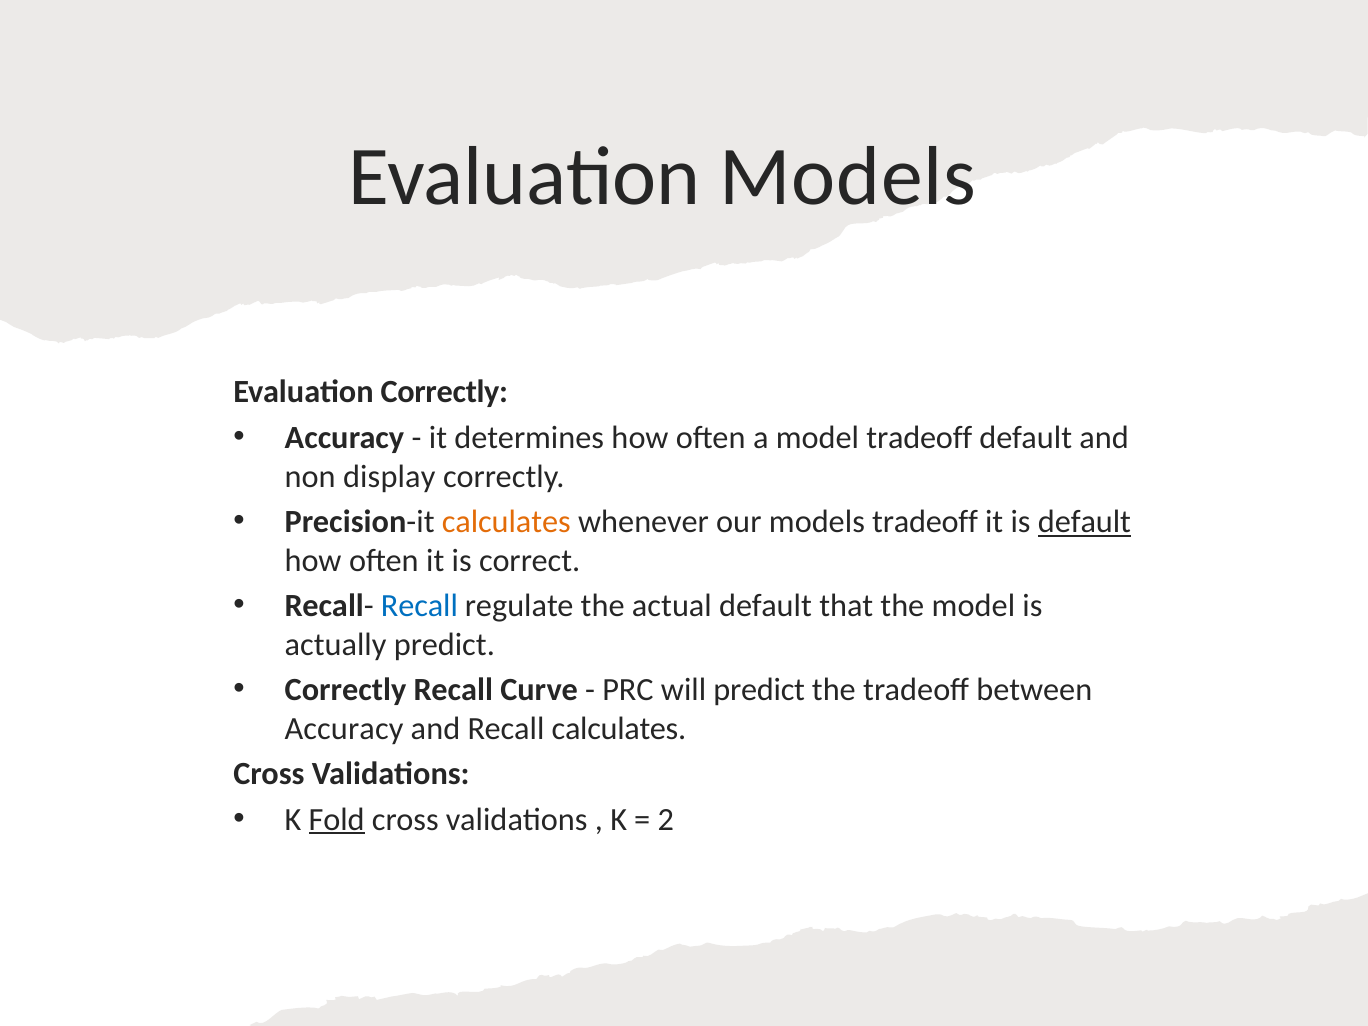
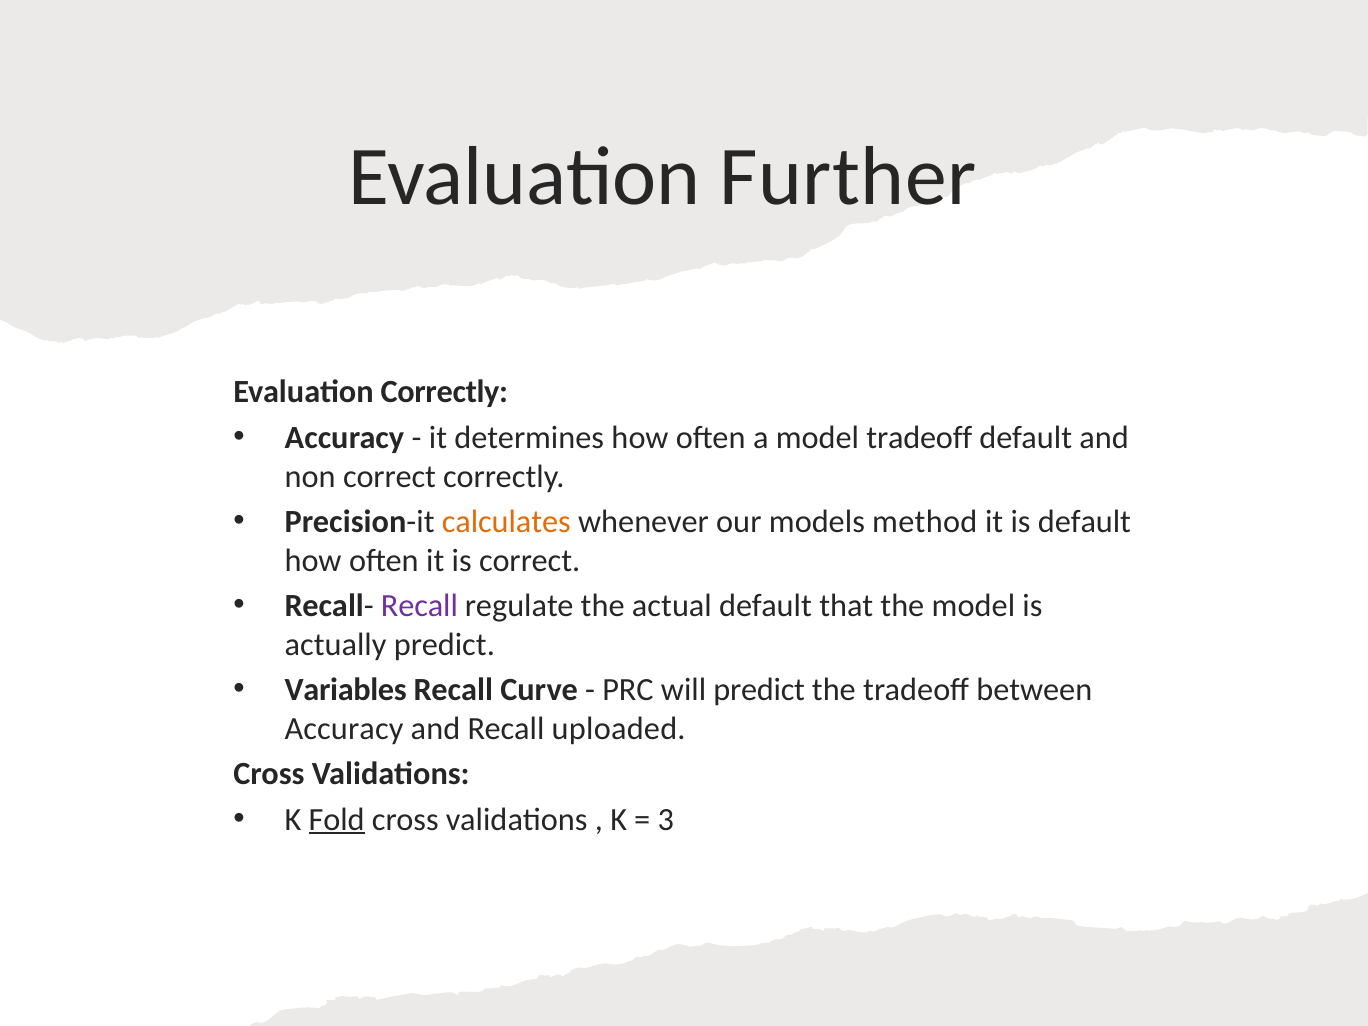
Evaluation Models: Models -> Further
non display: display -> correct
models tradeoff: tradeoff -> method
default at (1084, 522) underline: present -> none
Recall at (419, 606) colour: blue -> purple
Correctly at (346, 690): Correctly -> Variables
Recall calculates: calculates -> uploaded
2: 2 -> 3
